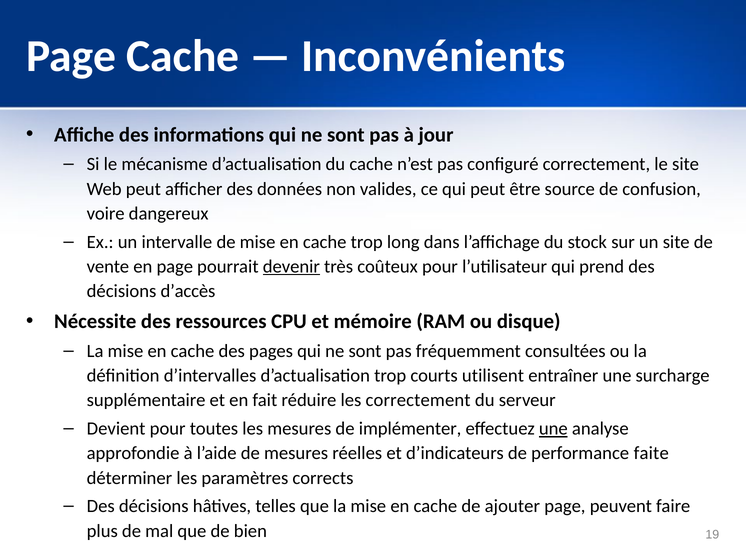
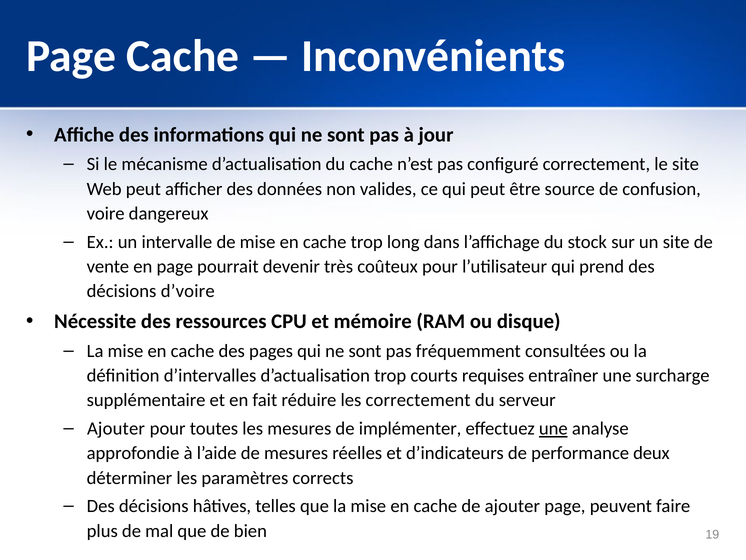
devenir underline: present -> none
d’accès: d’accès -> d’voire
utilisent: utilisent -> requises
Devient at (116, 428): Devient -> Ajouter
faite: faite -> deux
